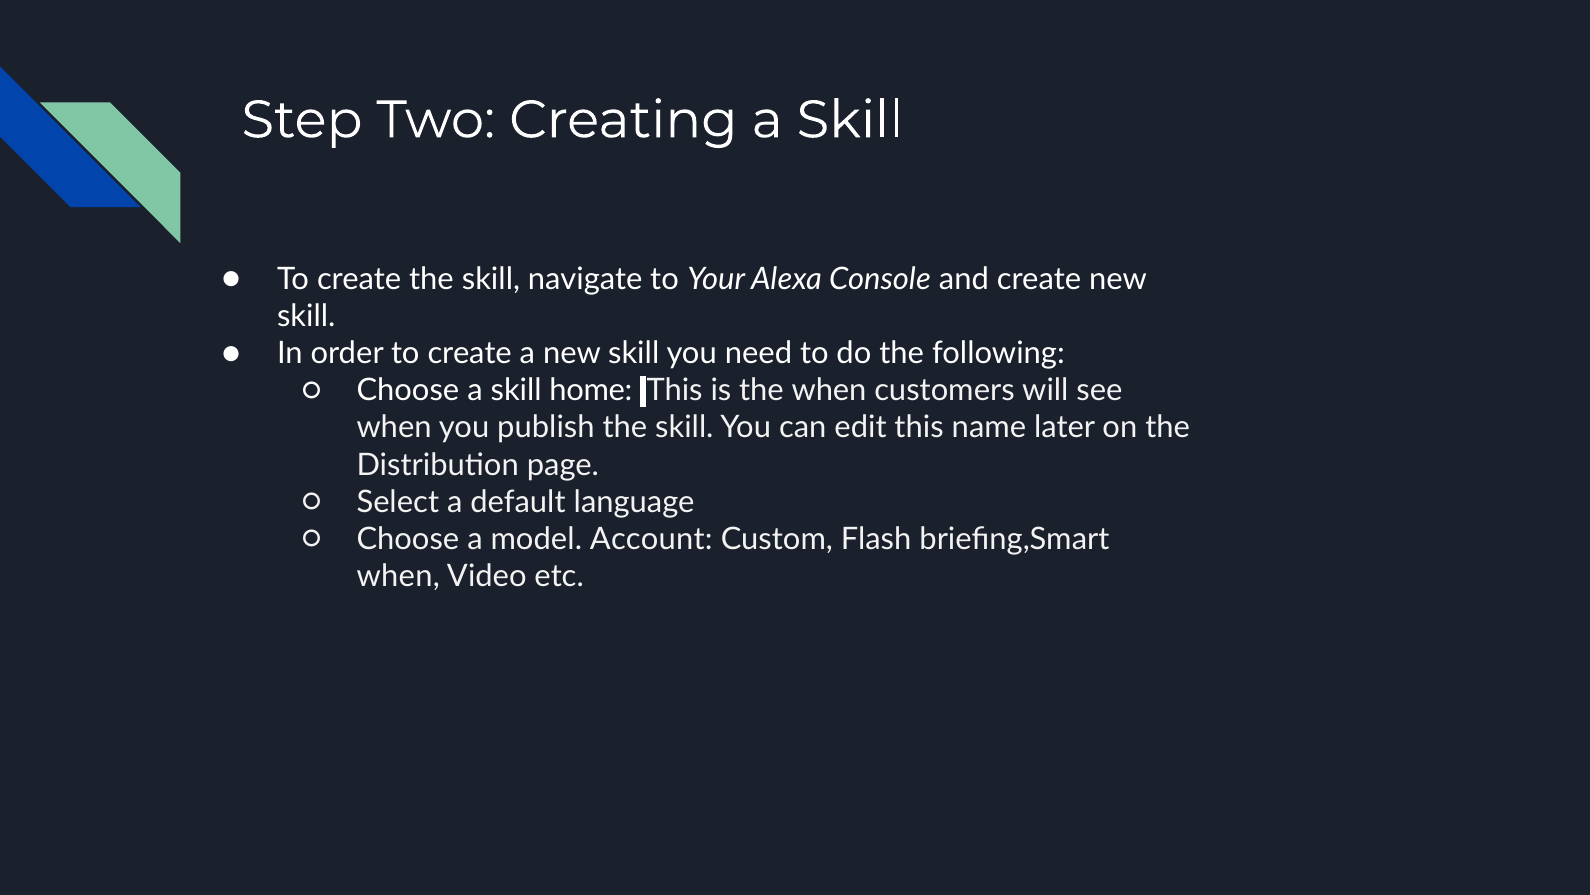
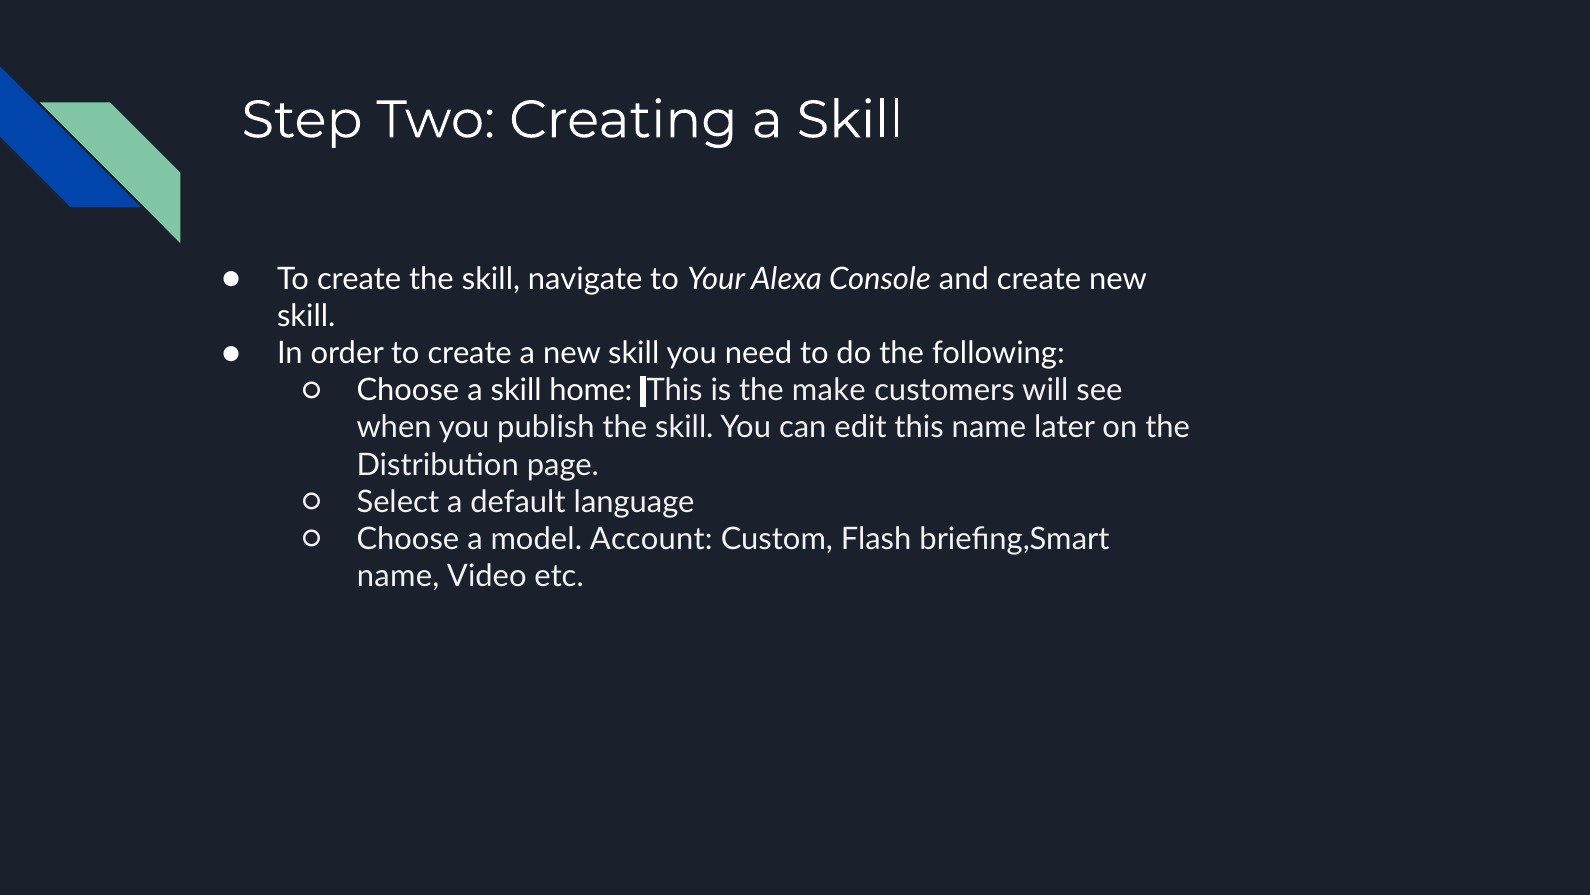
the when: when -> make
when at (398, 576): when -> name
